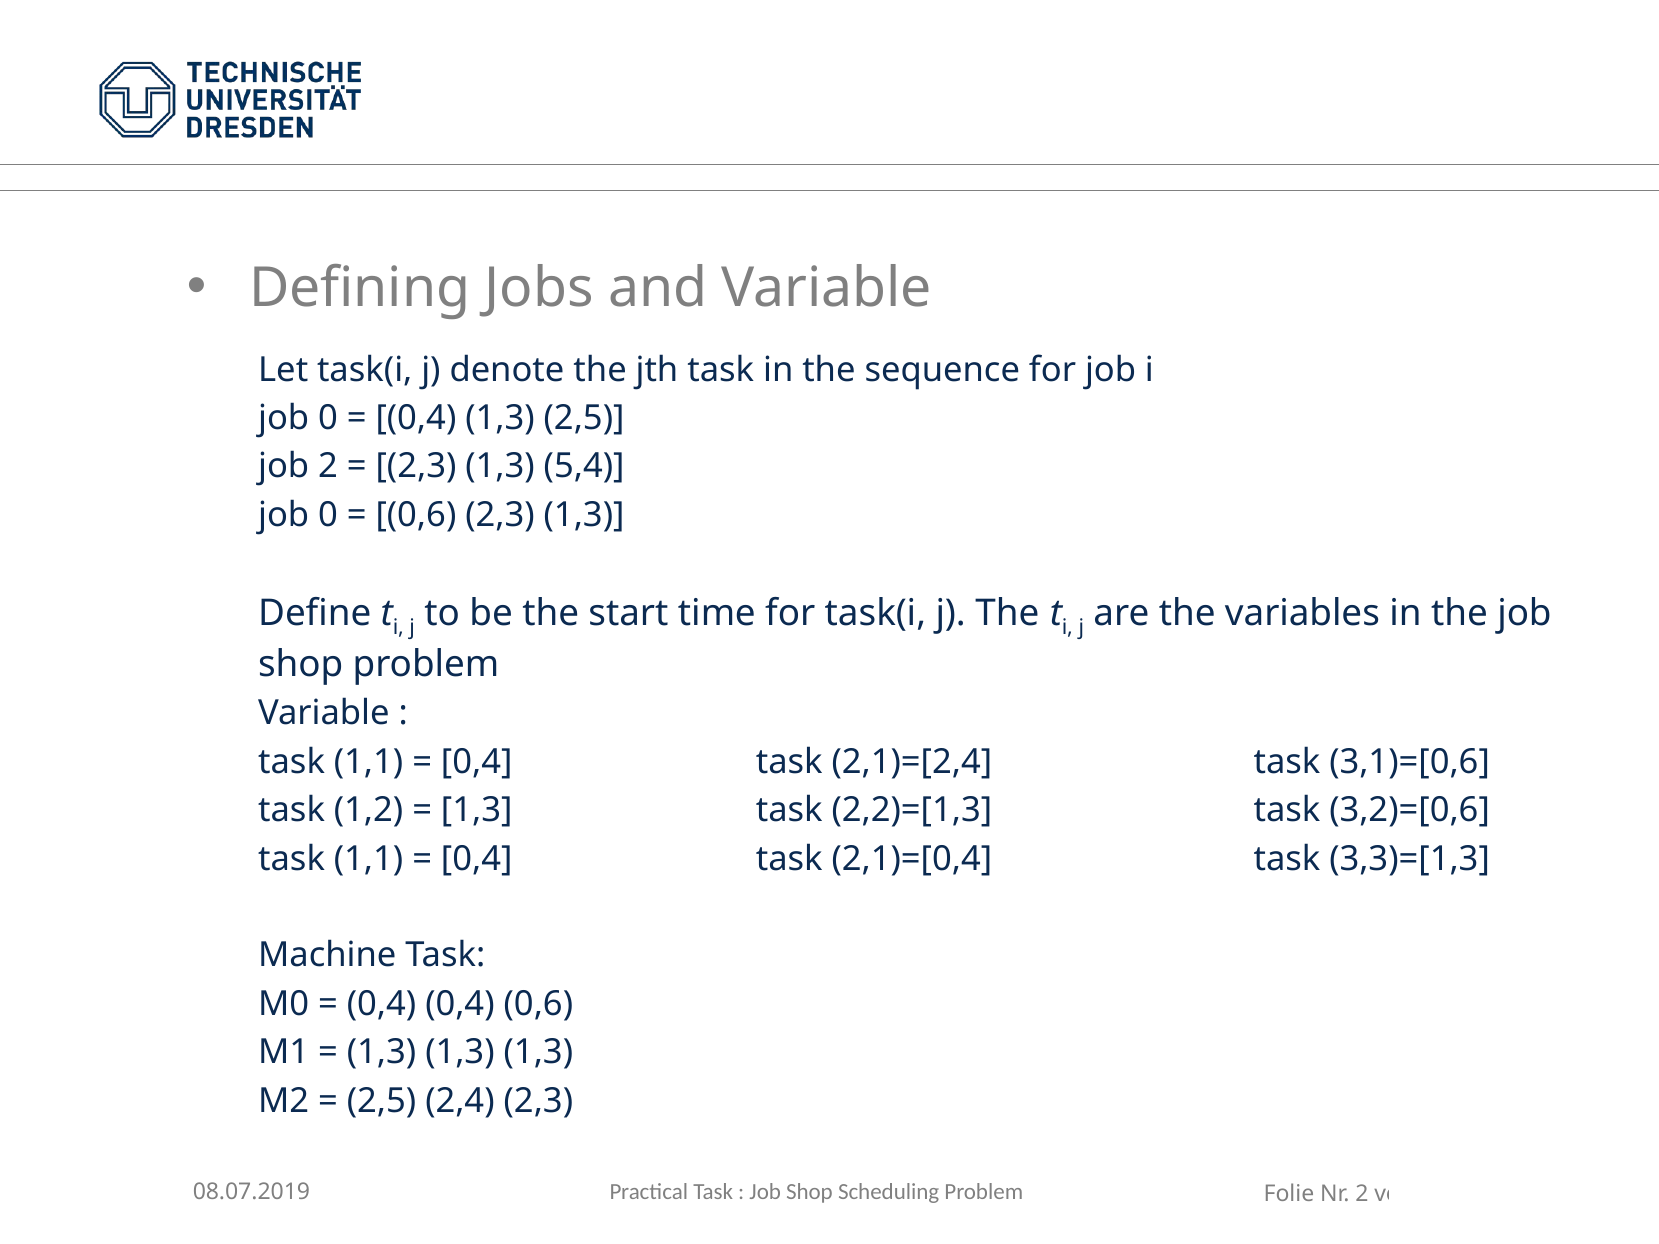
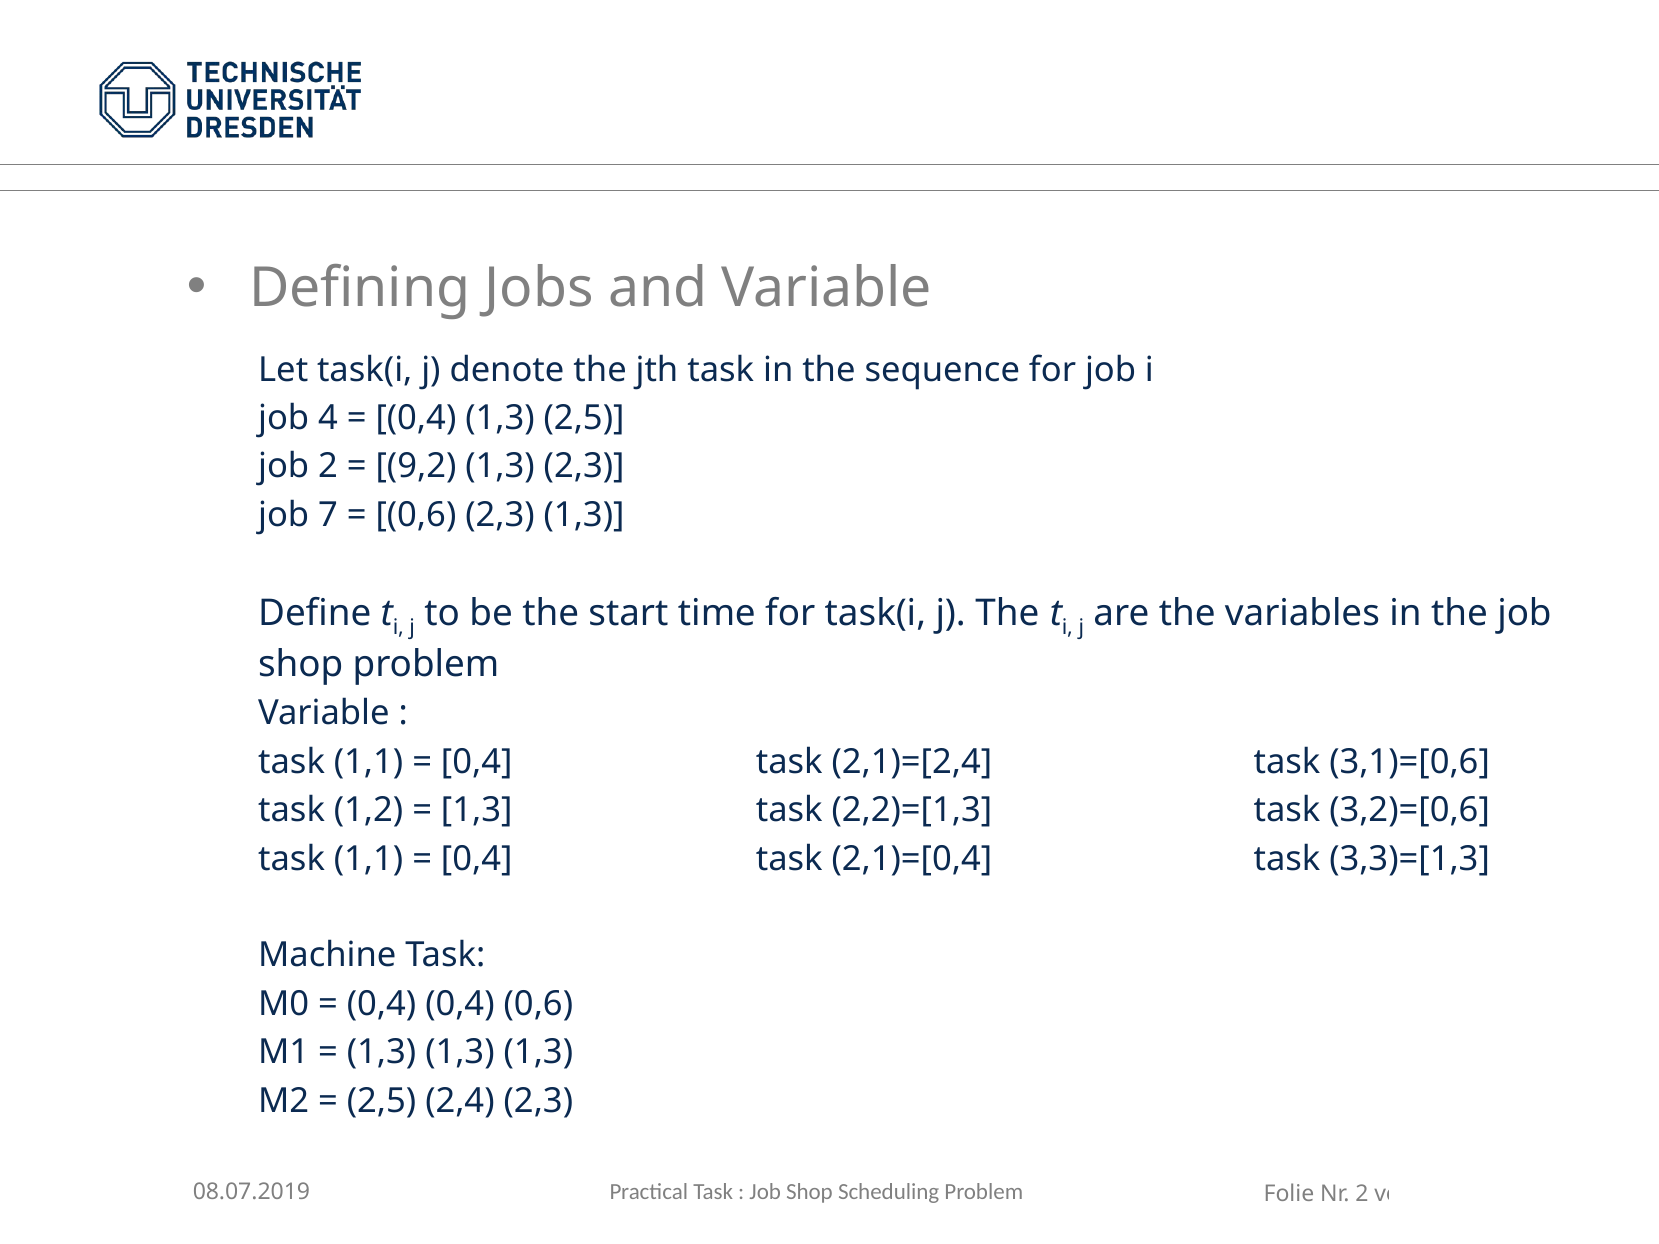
0 at (328, 418): 0 -> 4
2,3 at (416, 467): 2,3 -> 9,2
1,3 5,4: 5,4 -> 2,3
0 at (328, 515): 0 -> 7
